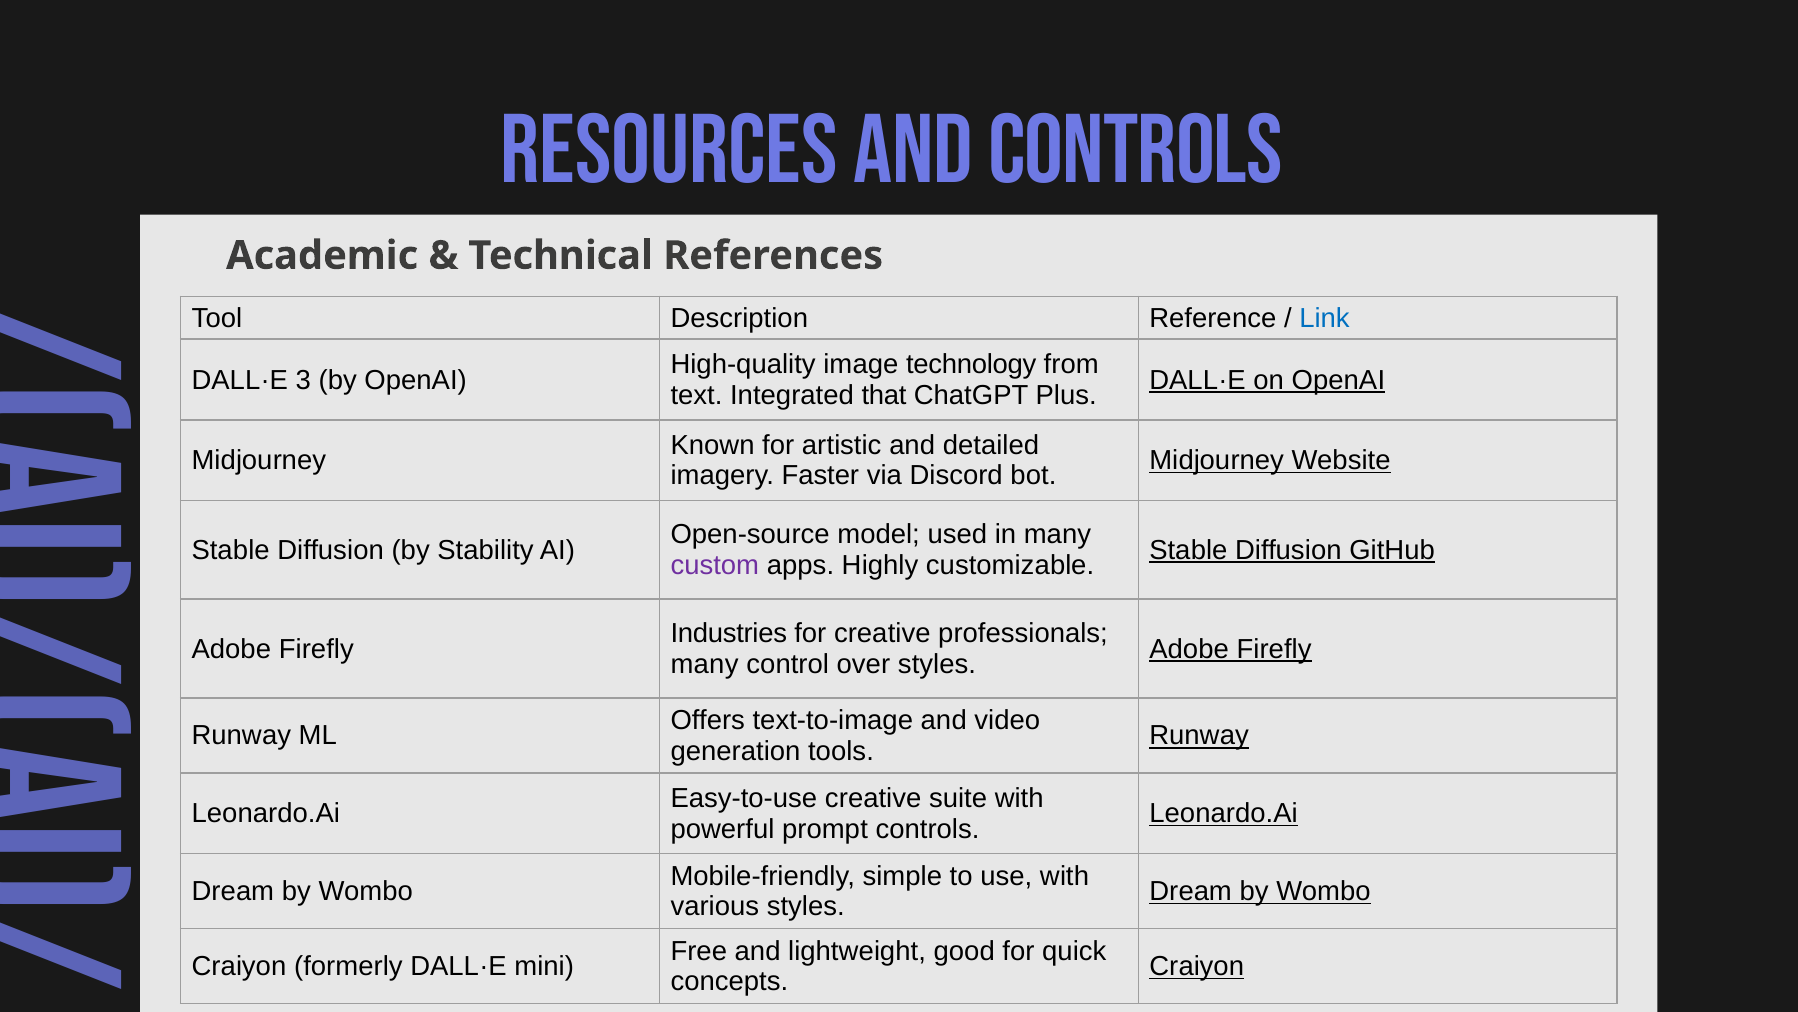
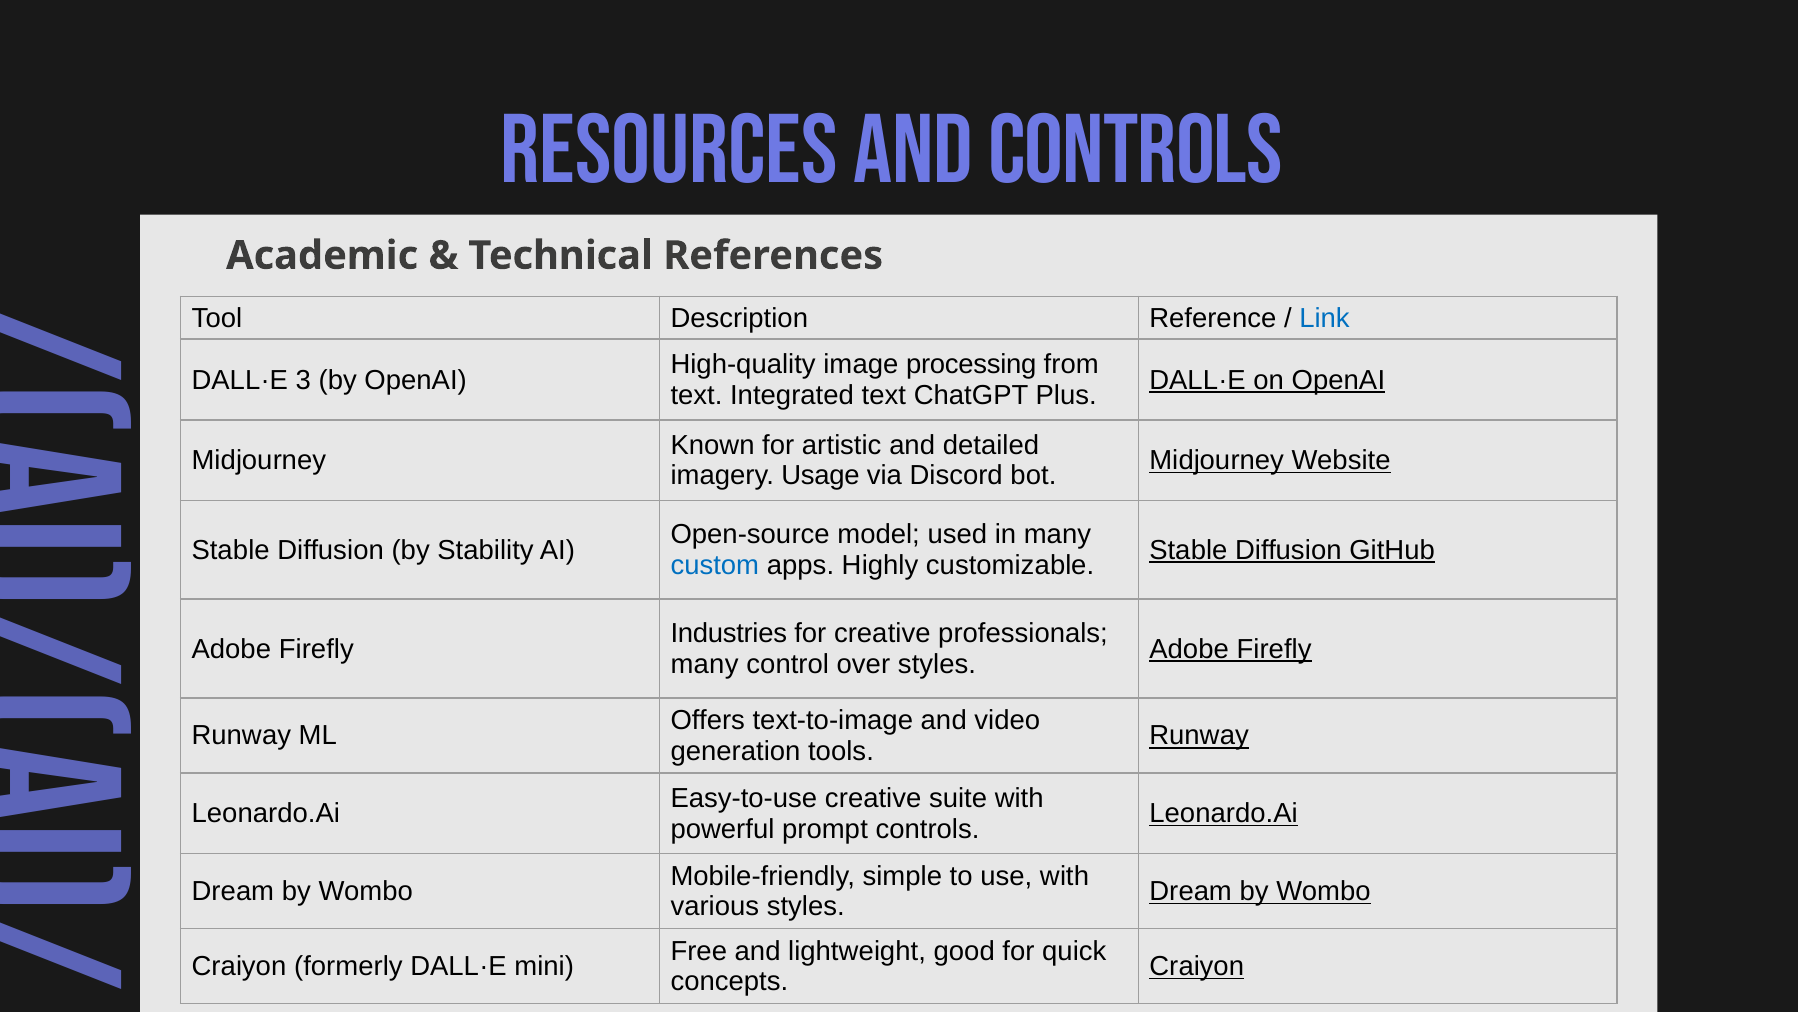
technology: technology -> processing
Integrated that: that -> text
Faster: Faster -> Usage
custom colour: purple -> blue
